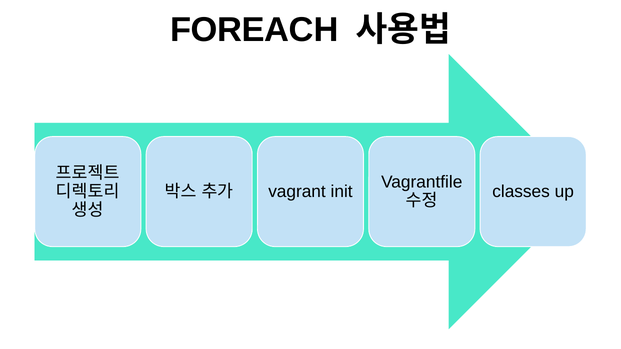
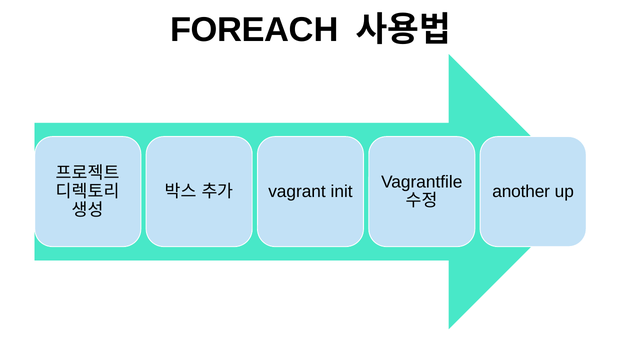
classes: classes -> another
